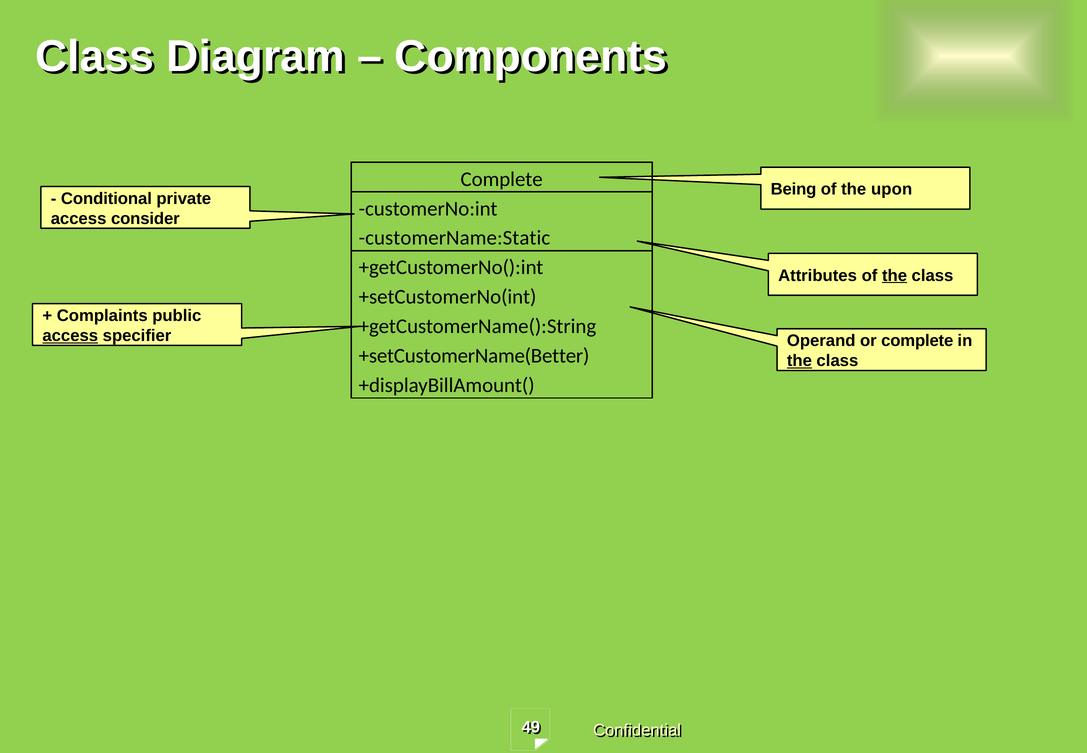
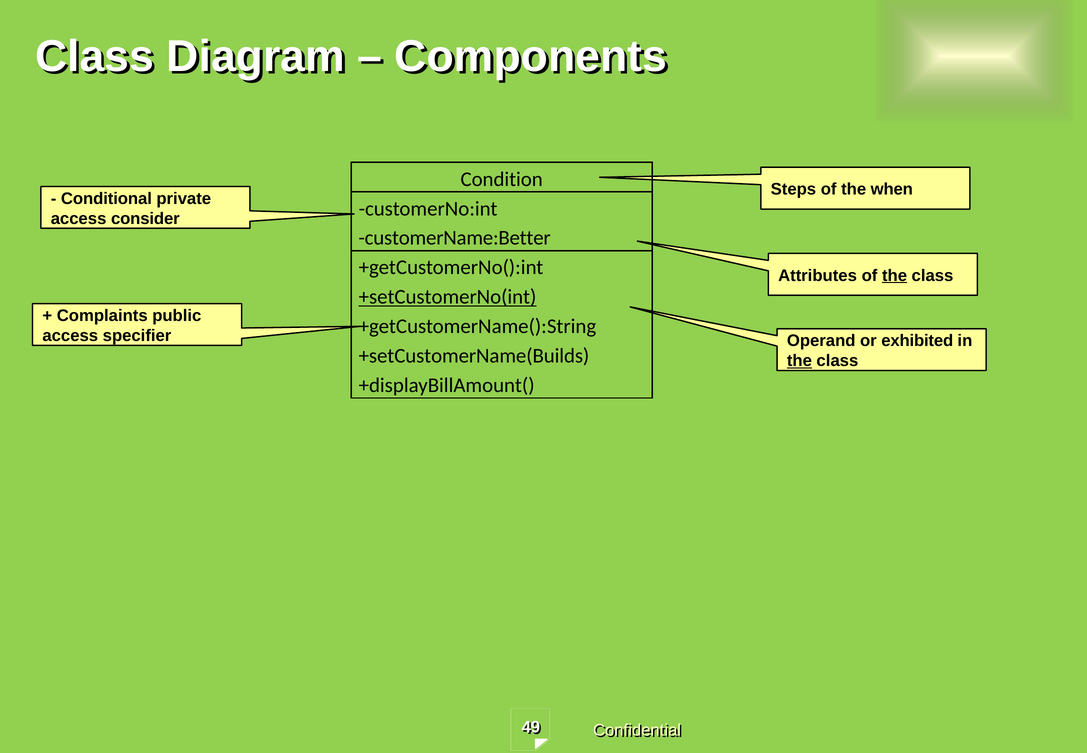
Complete at (502, 179): Complete -> Condition
Being: Being -> Steps
upon: upon -> when
customerName:Static: customerName:Static -> customerName:Better
+setCustomerNo(int underline: none -> present
access at (70, 336) underline: present -> none
or complete: complete -> exhibited
+setCustomerName(Better: +setCustomerName(Better -> +setCustomerName(Builds
